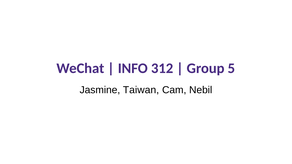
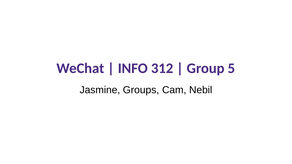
Taiwan: Taiwan -> Groups
